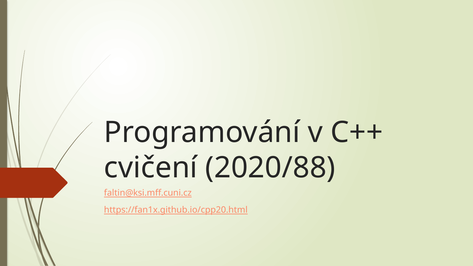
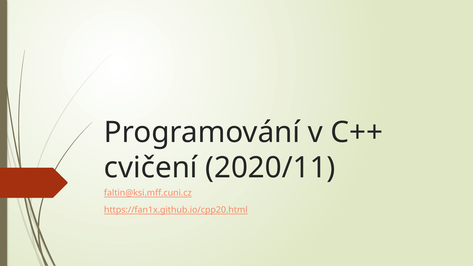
2020/88: 2020/88 -> 2020/11
